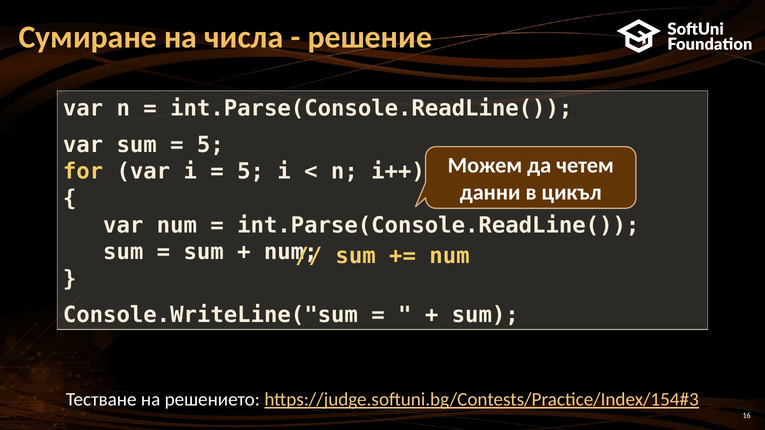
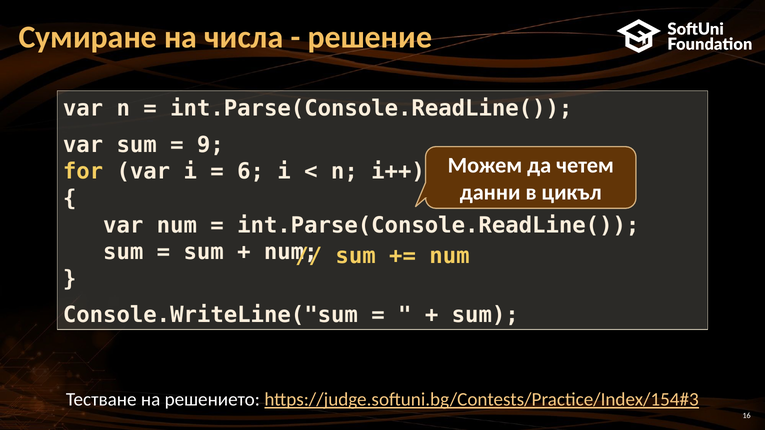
5 at (210, 145): 5 -> 9
5 at (251, 172): 5 -> 6
